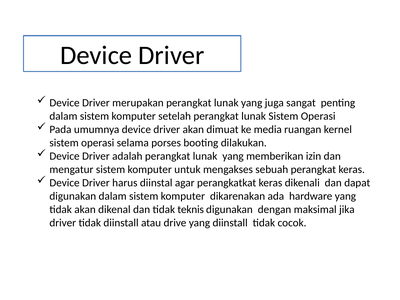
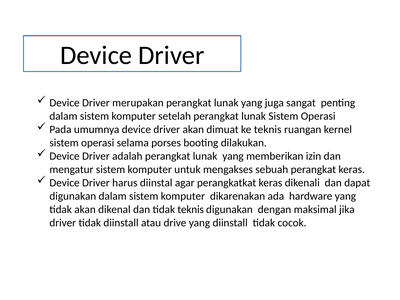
ke media: media -> teknis
